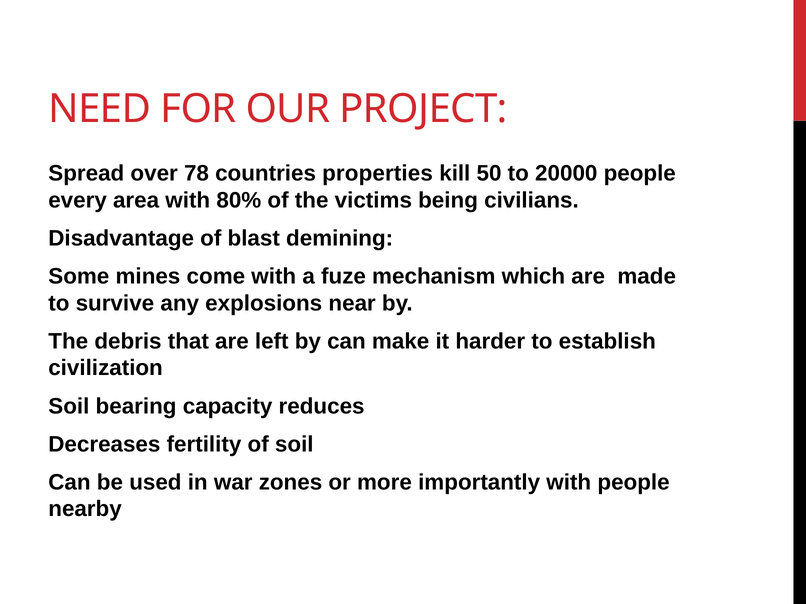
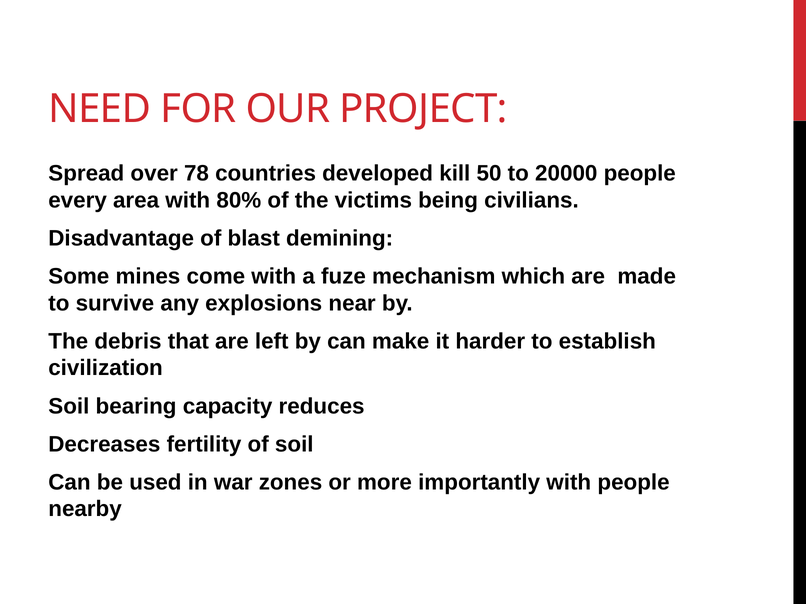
properties: properties -> developed
